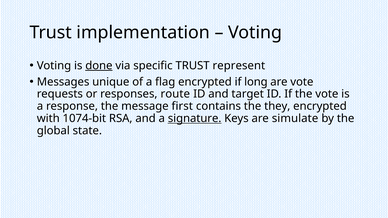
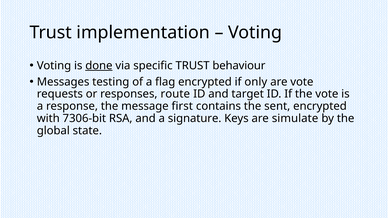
represent: represent -> behaviour
unique: unique -> testing
long: long -> only
they: they -> sent
1074-bit: 1074-bit -> 7306-bit
signature underline: present -> none
